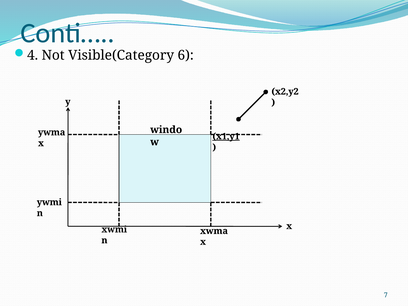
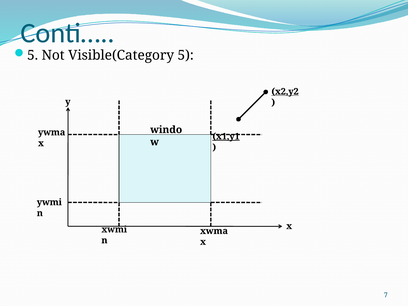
4 at (33, 55): 4 -> 5
Visible(Category 6: 6 -> 5
x2,y2 underline: none -> present
